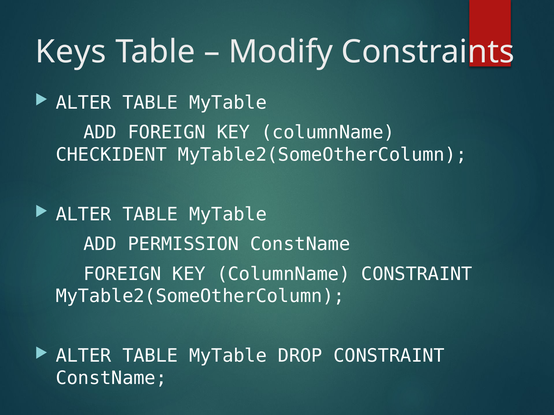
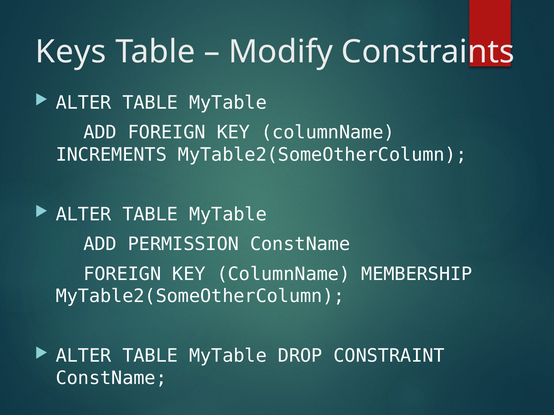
CHECKIDENT: CHECKIDENT -> INCREMENTS
ColumnName CONSTRAINT: CONSTRAINT -> MEMBERSHIP
